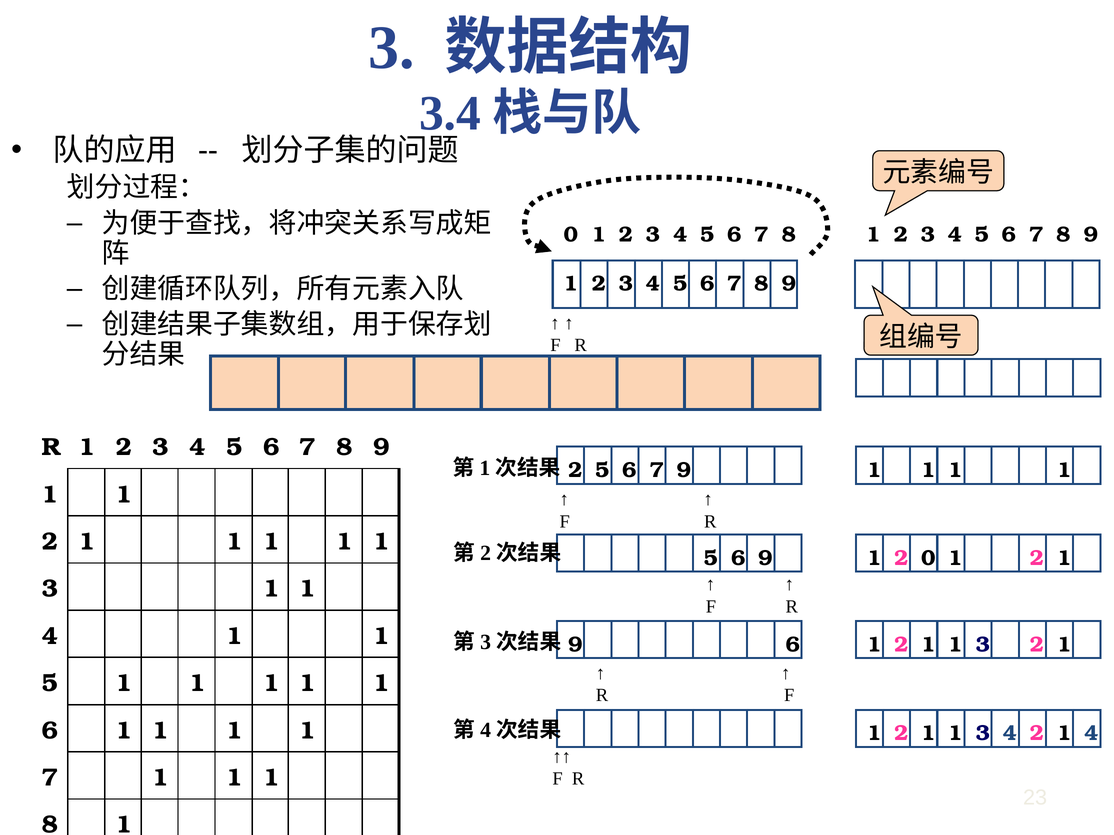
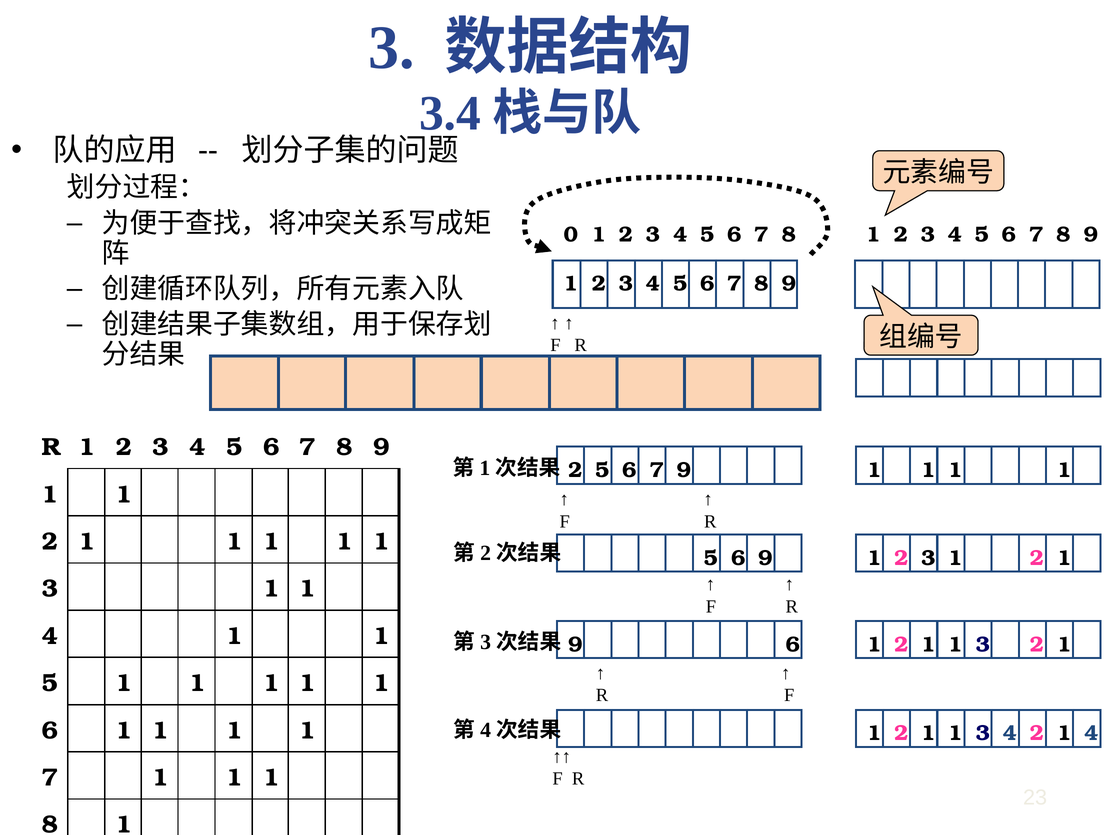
0 at (928, 558): 0 -> 3
